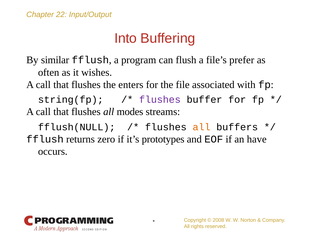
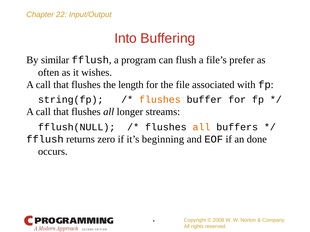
enters: enters -> length
flushes at (160, 100) colour: purple -> orange
modes: modes -> longer
prototypes: prototypes -> beginning
have: have -> done
